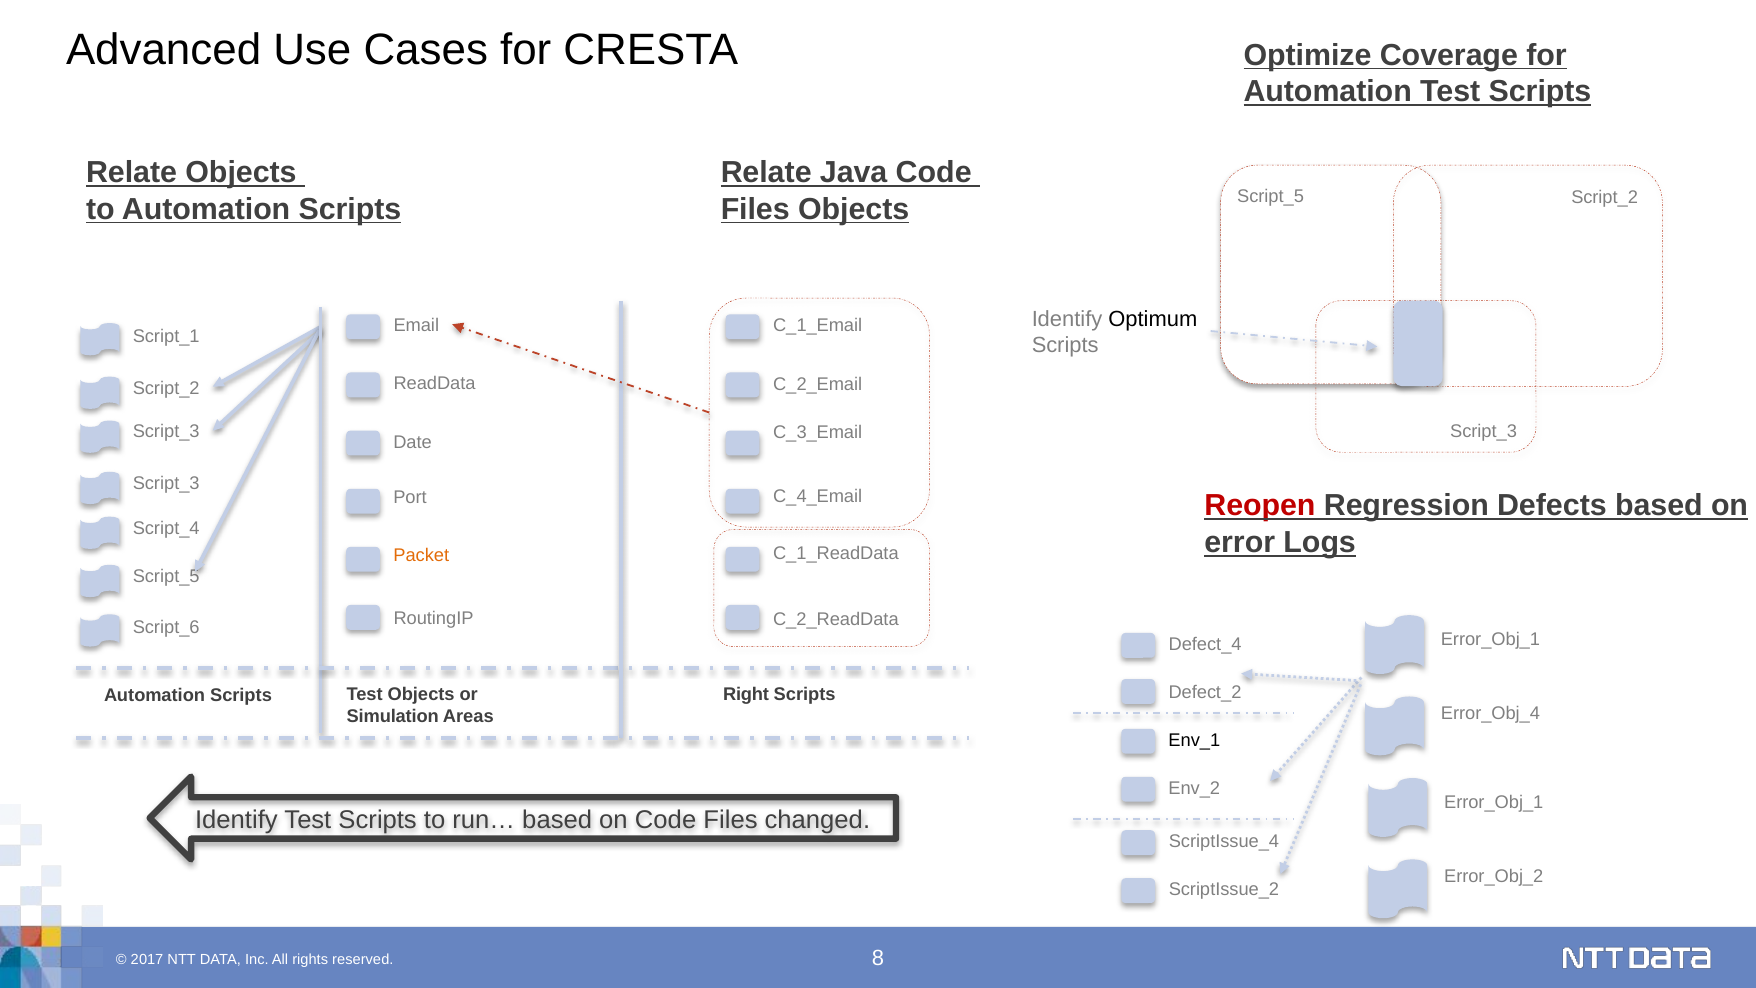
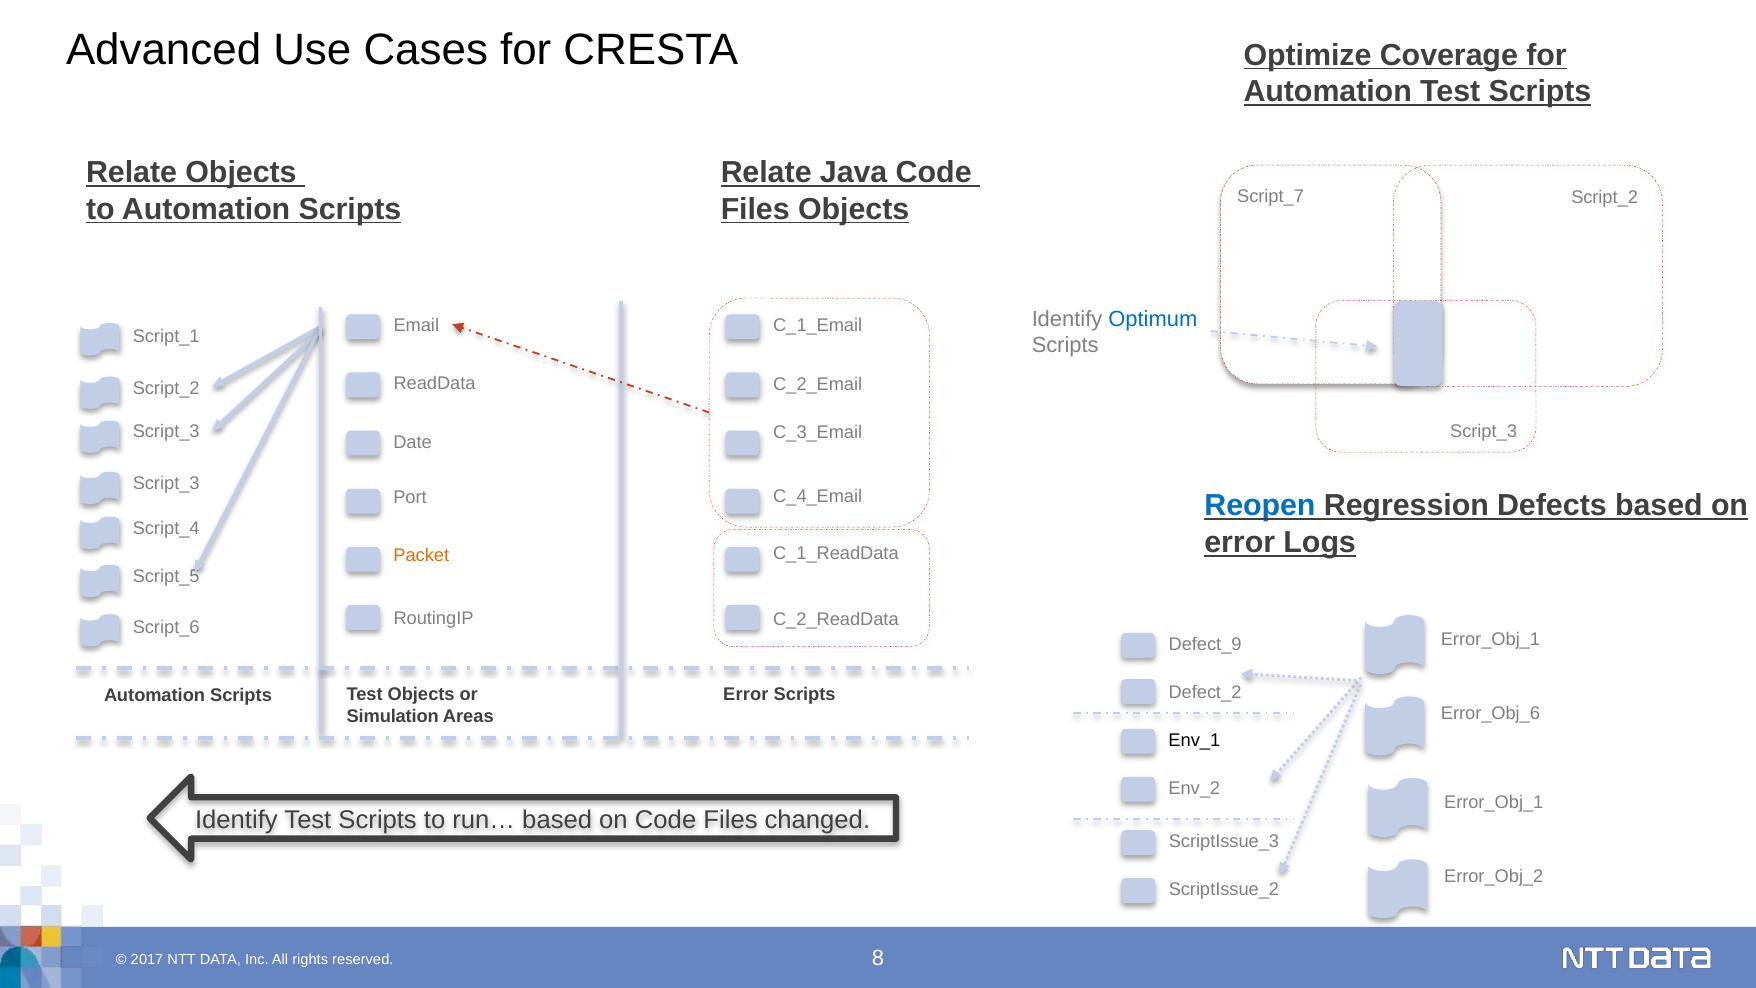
Script_5 at (1271, 196): Script_5 -> Script_7
Optimum colour: black -> blue
Reopen colour: red -> blue
Defect_4: Defect_4 -> Defect_9
Right at (746, 694): Right -> Error
Error_Obj_4: Error_Obj_4 -> Error_Obj_6
ScriptIssue_4: ScriptIssue_4 -> ScriptIssue_3
